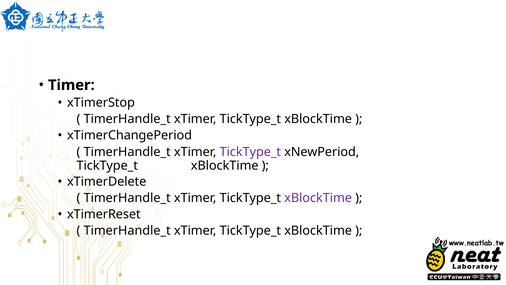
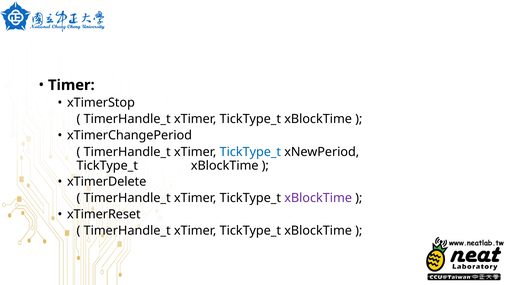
TickType_t at (250, 152) colour: purple -> blue
